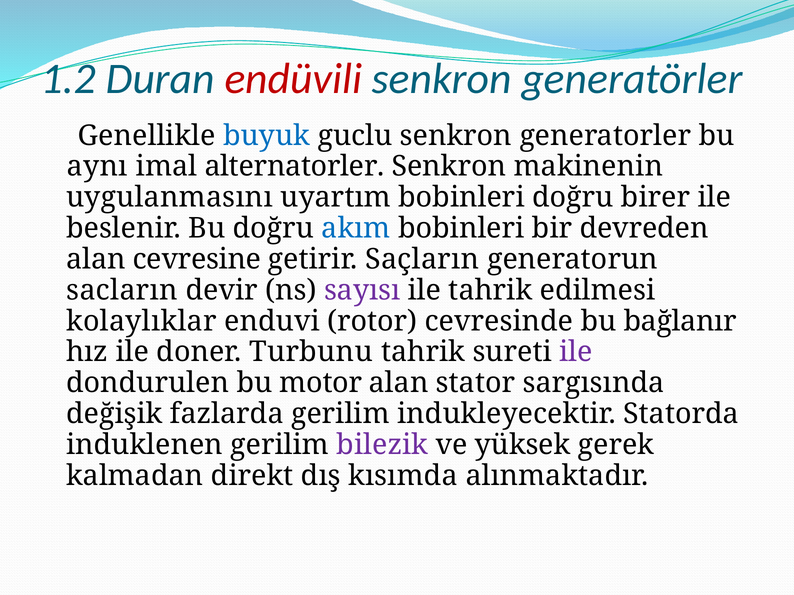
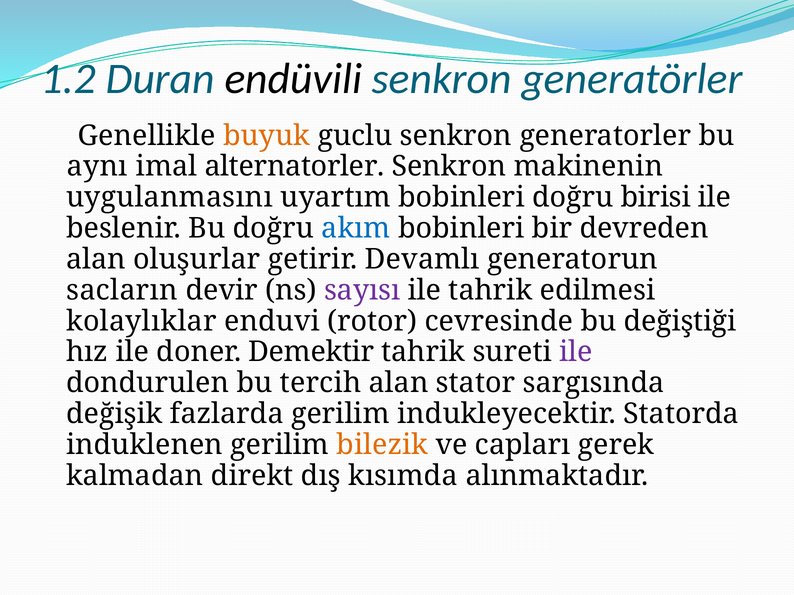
endüvili colour: red -> black
buyuk colour: blue -> orange
birer: birer -> birisi
cevresine: cevresine -> oluşurlar
Saçların: Saçların -> Devamlı
bağlanır: bağlanır -> değiştiği
Turbunu: Turbunu -> Demektir
motor: motor -> tercih
bilezik colour: purple -> orange
yüksek: yüksek -> capları
